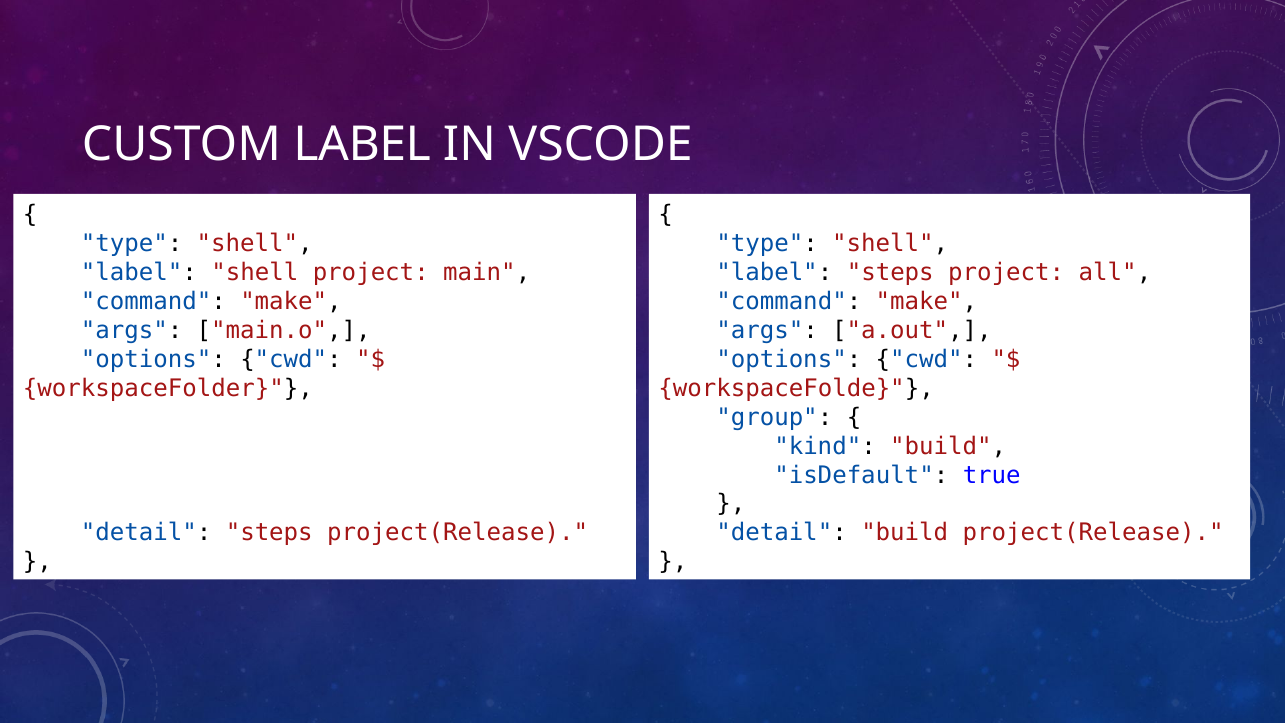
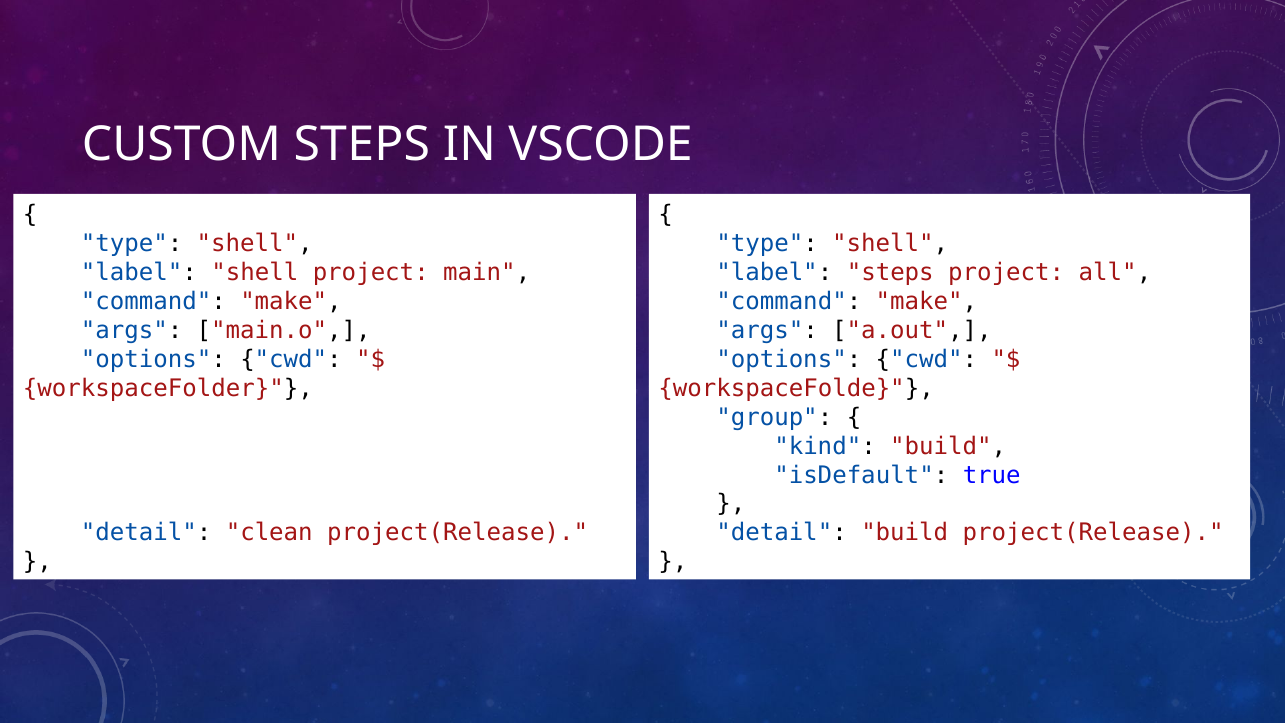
CUSTOM LABEL: LABEL -> STEPS
detail steps: steps -> clean
